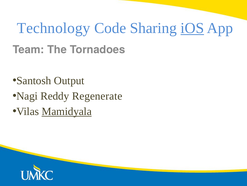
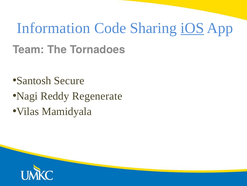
Technology: Technology -> Information
Output: Output -> Secure
Mamidyala underline: present -> none
